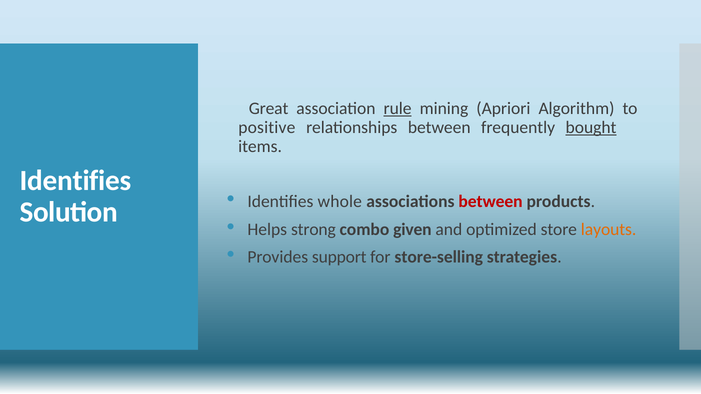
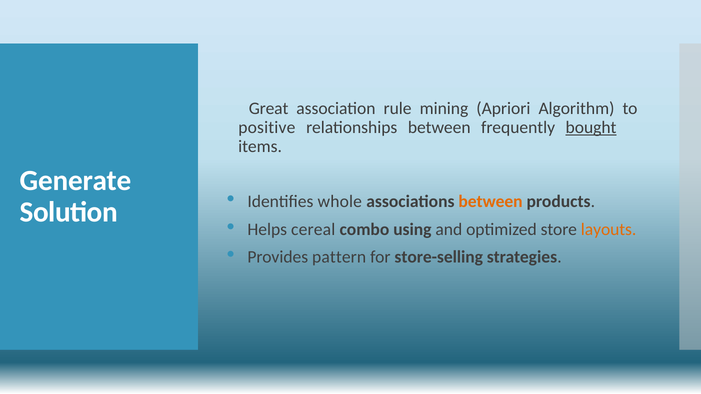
rule underline: present -> none
Identifies at (76, 181): Identifies -> Generate
between at (491, 202) colour: red -> orange
strong: strong -> cereal
given: given -> using
support: support -> pattern
